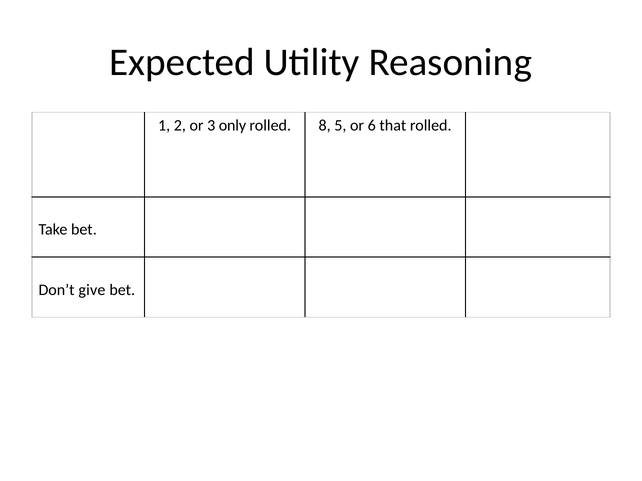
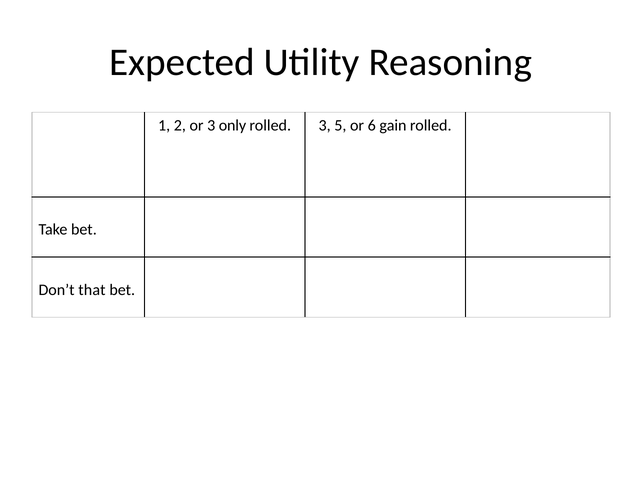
8 at (325, 126): 8 -> 3
that: that -> gain
give: give -> that
